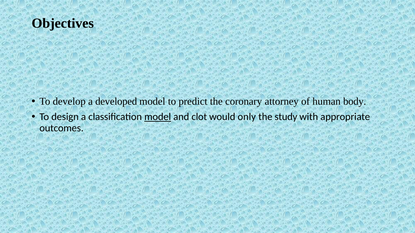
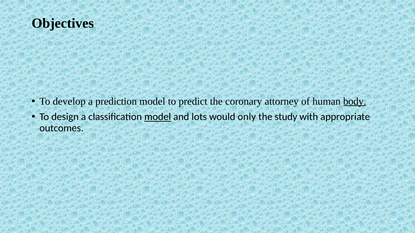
developed: developed -> prediction
body underline: none -> present
clot: clot -> lots
